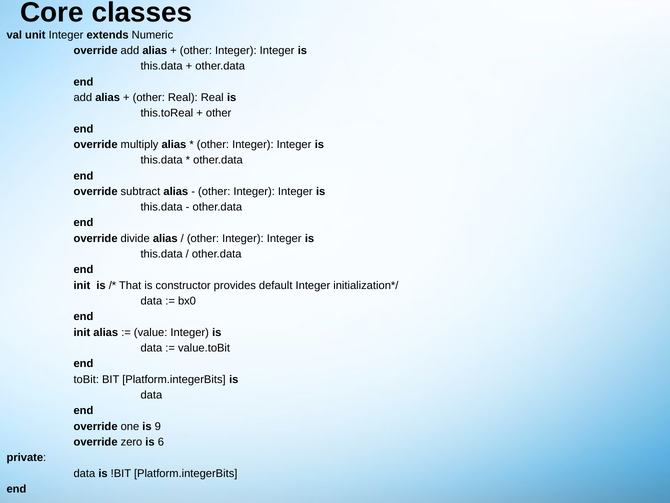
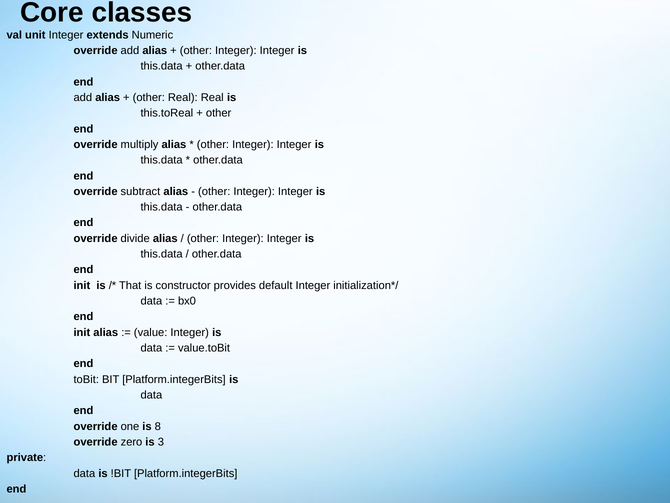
9: 9 -> 8
6: 6 -> 3
